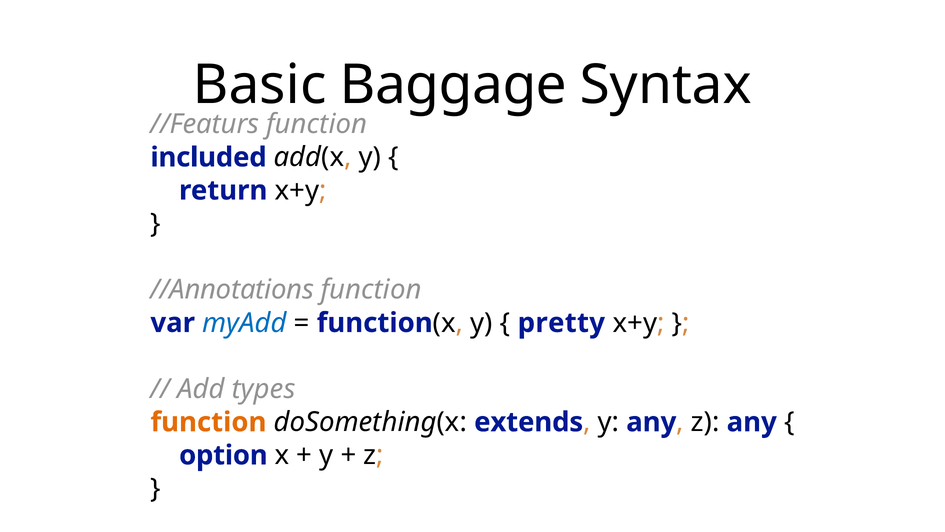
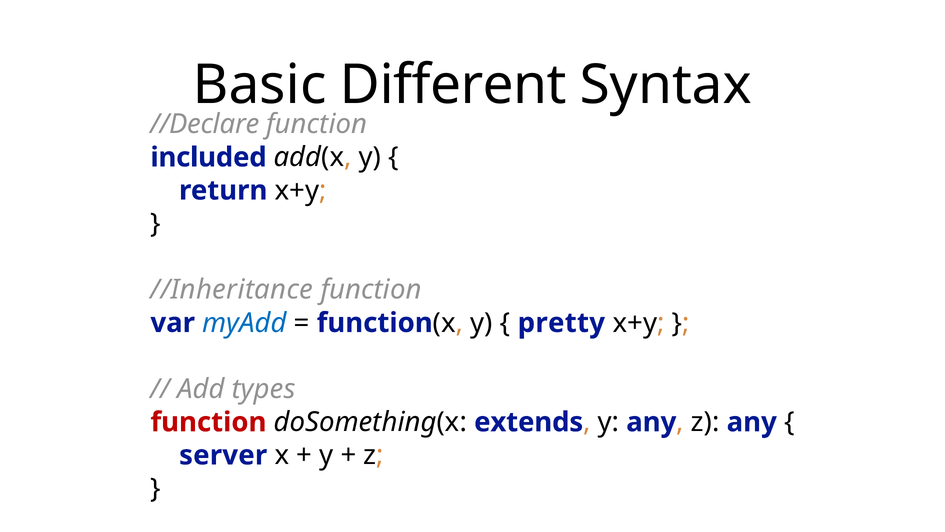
Baggage: Baggage -> Different
//Featurs: //Featurs -> //Declare
//Annotations: //Annotations -> //Inheritance
function at (208, 422) colour: orange -> red
option: option -> server
